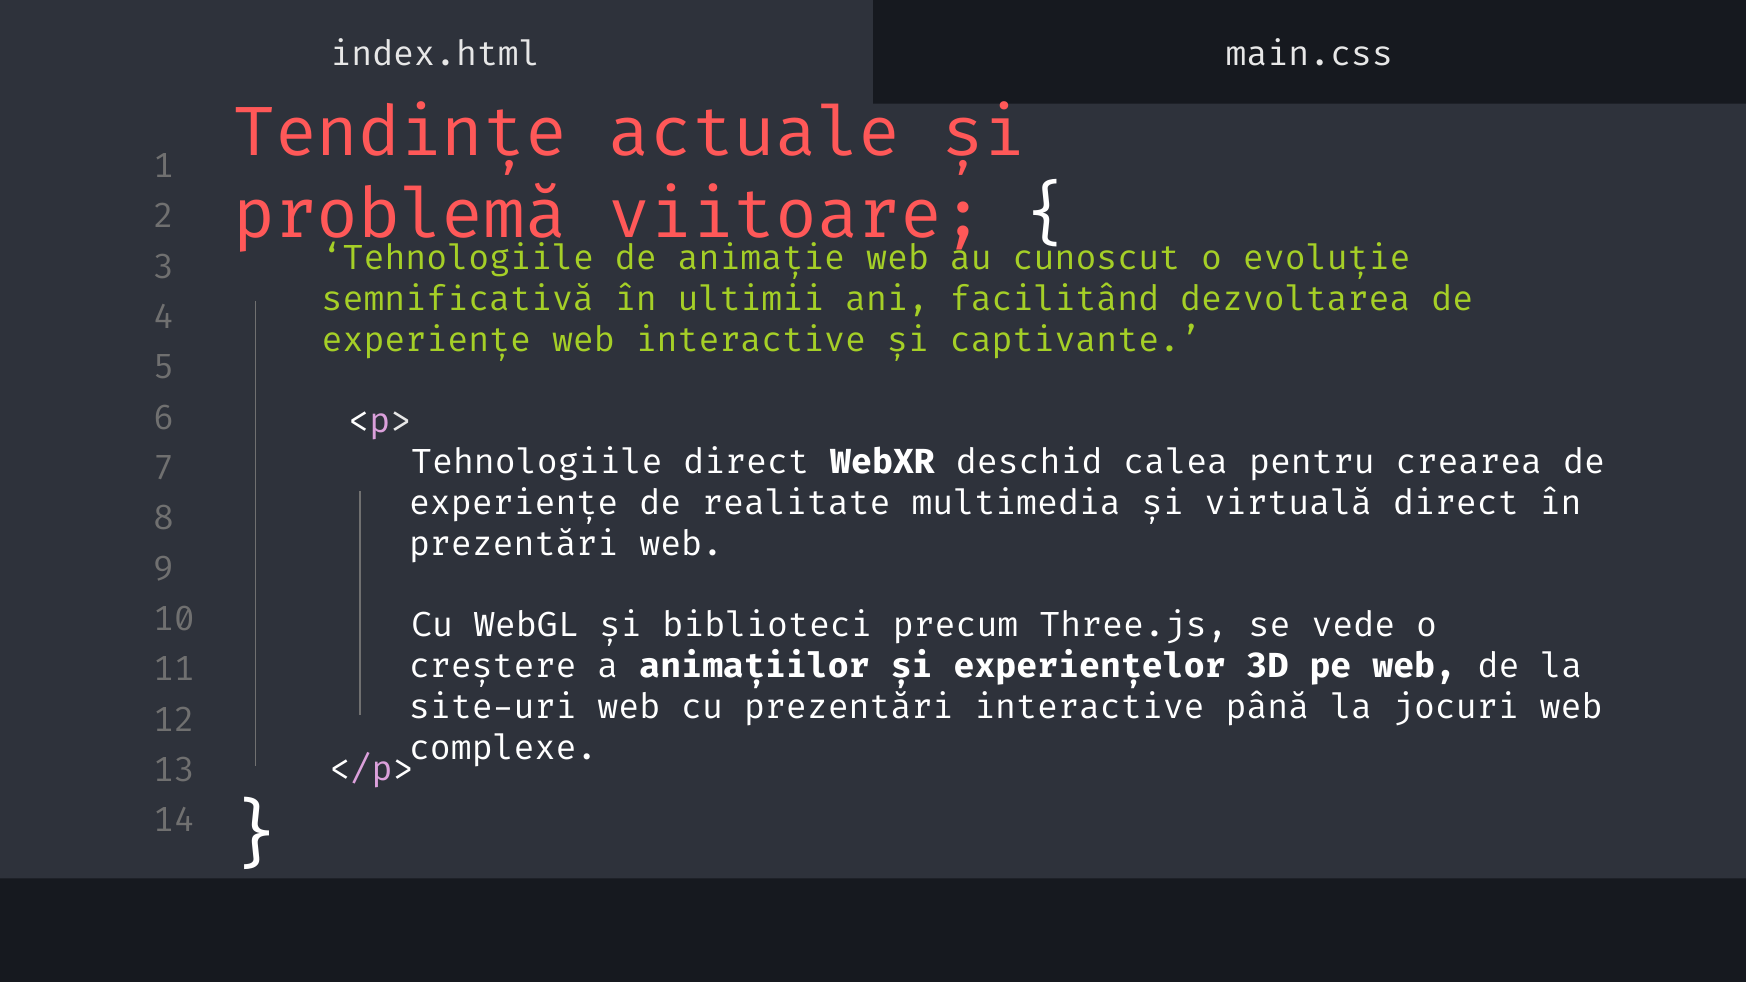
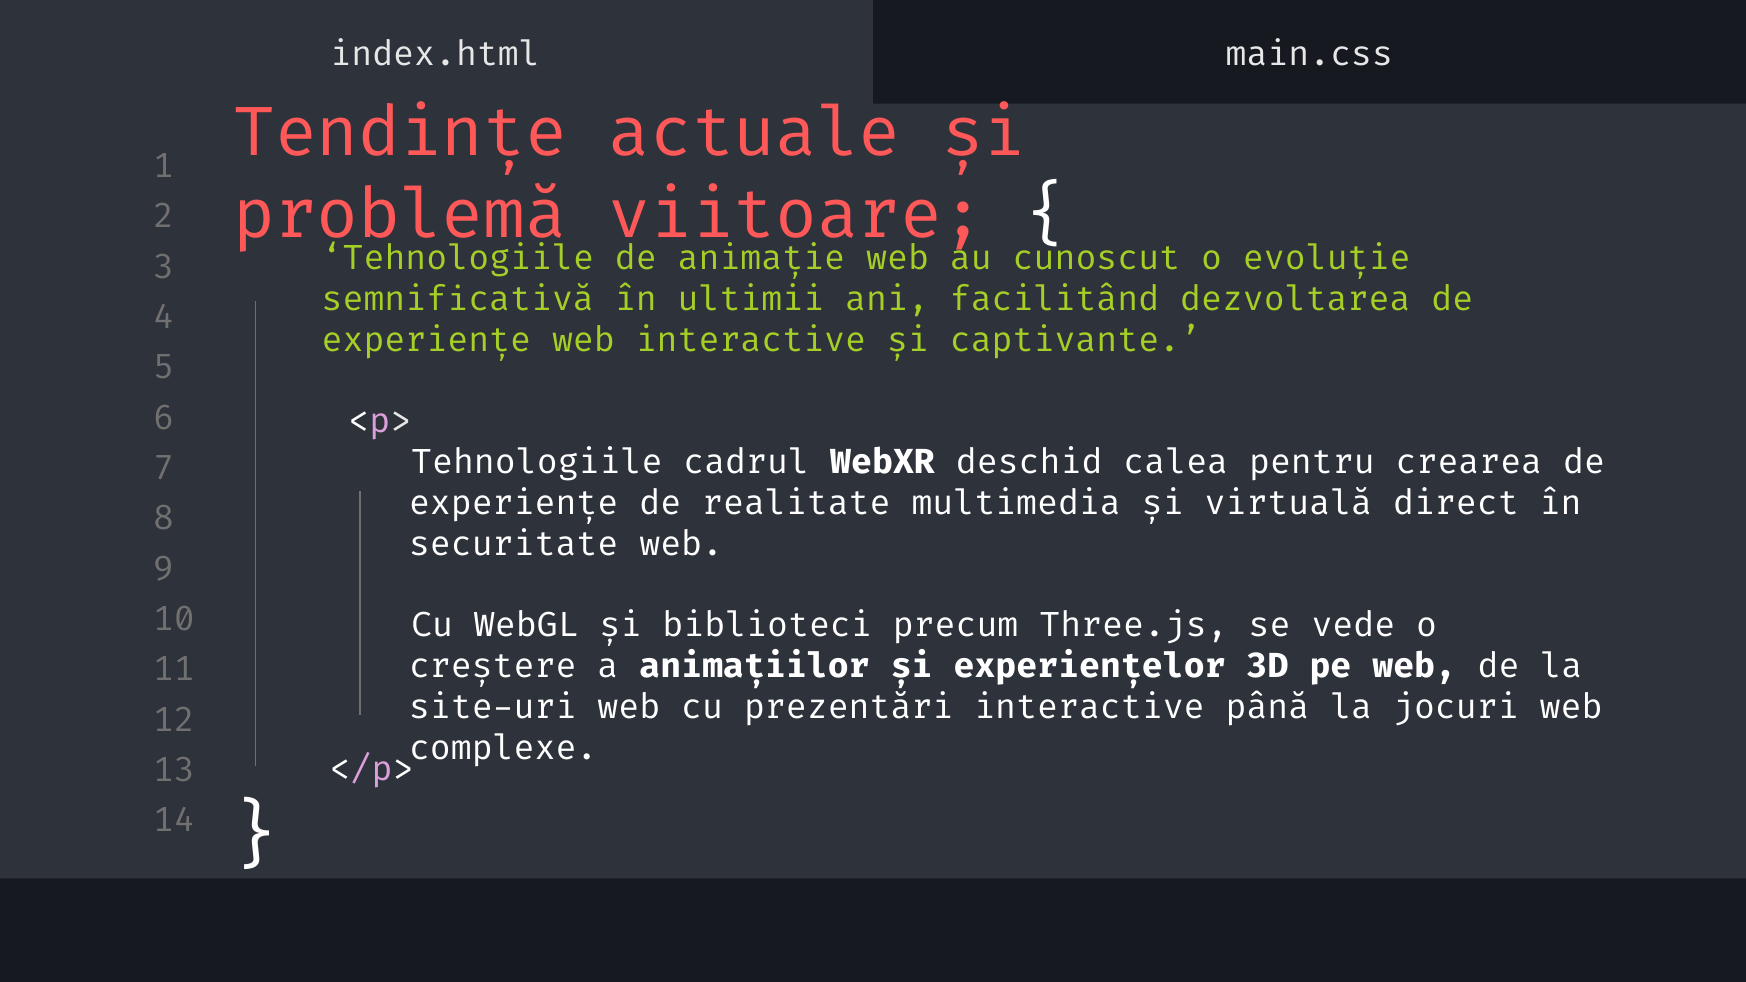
Tehnologiile direct: direct -> cadrul
prezentări at (514, 544): prezentări -> securitate
